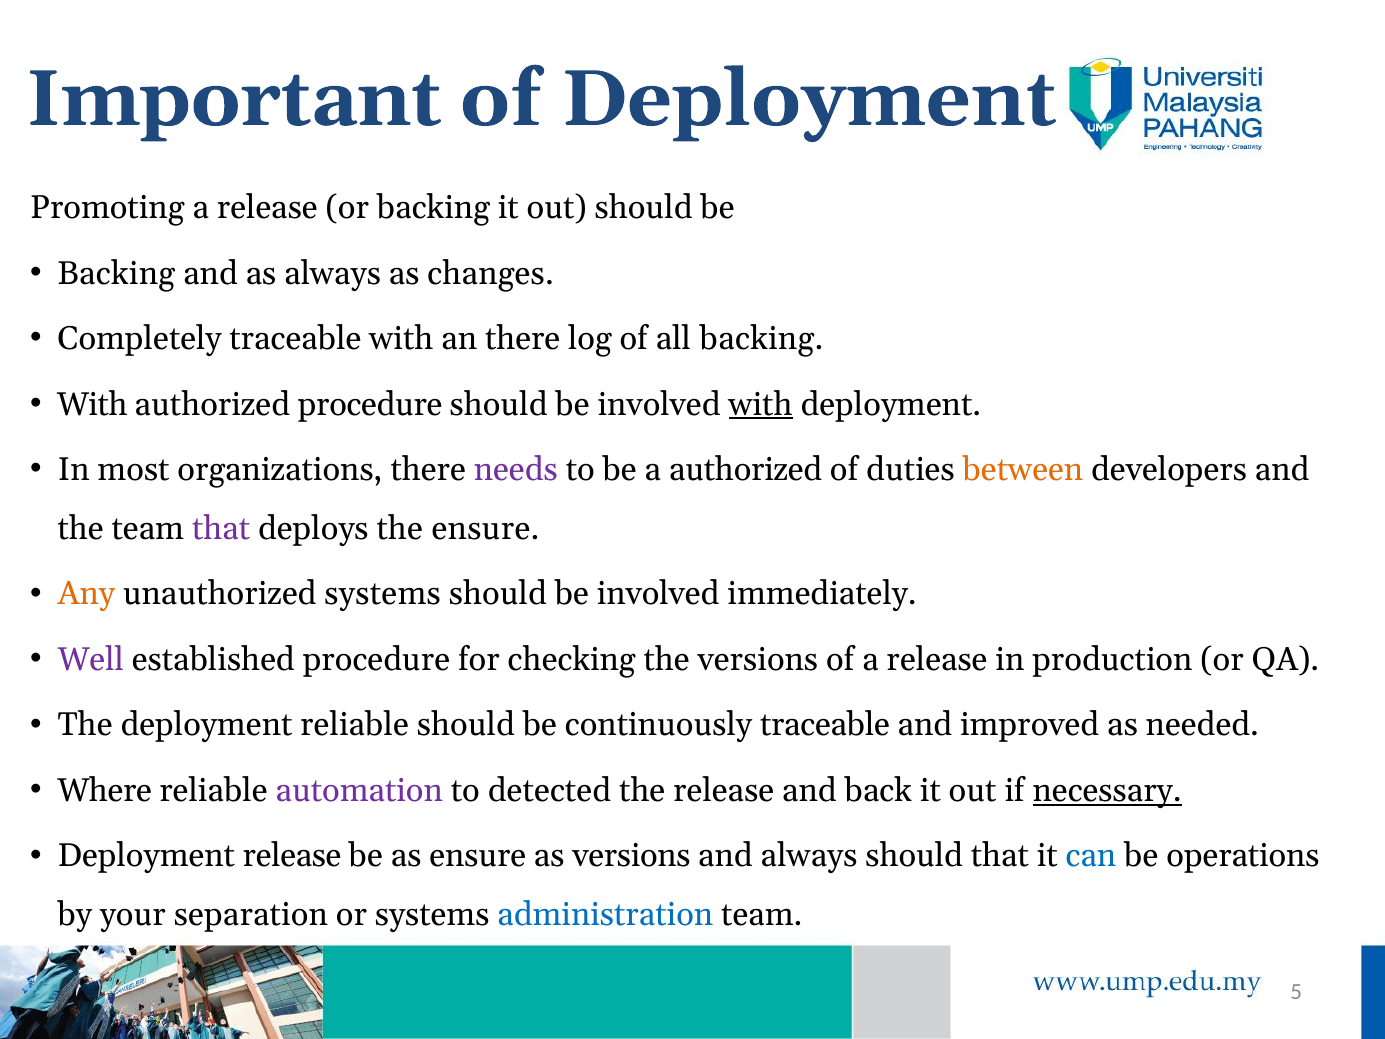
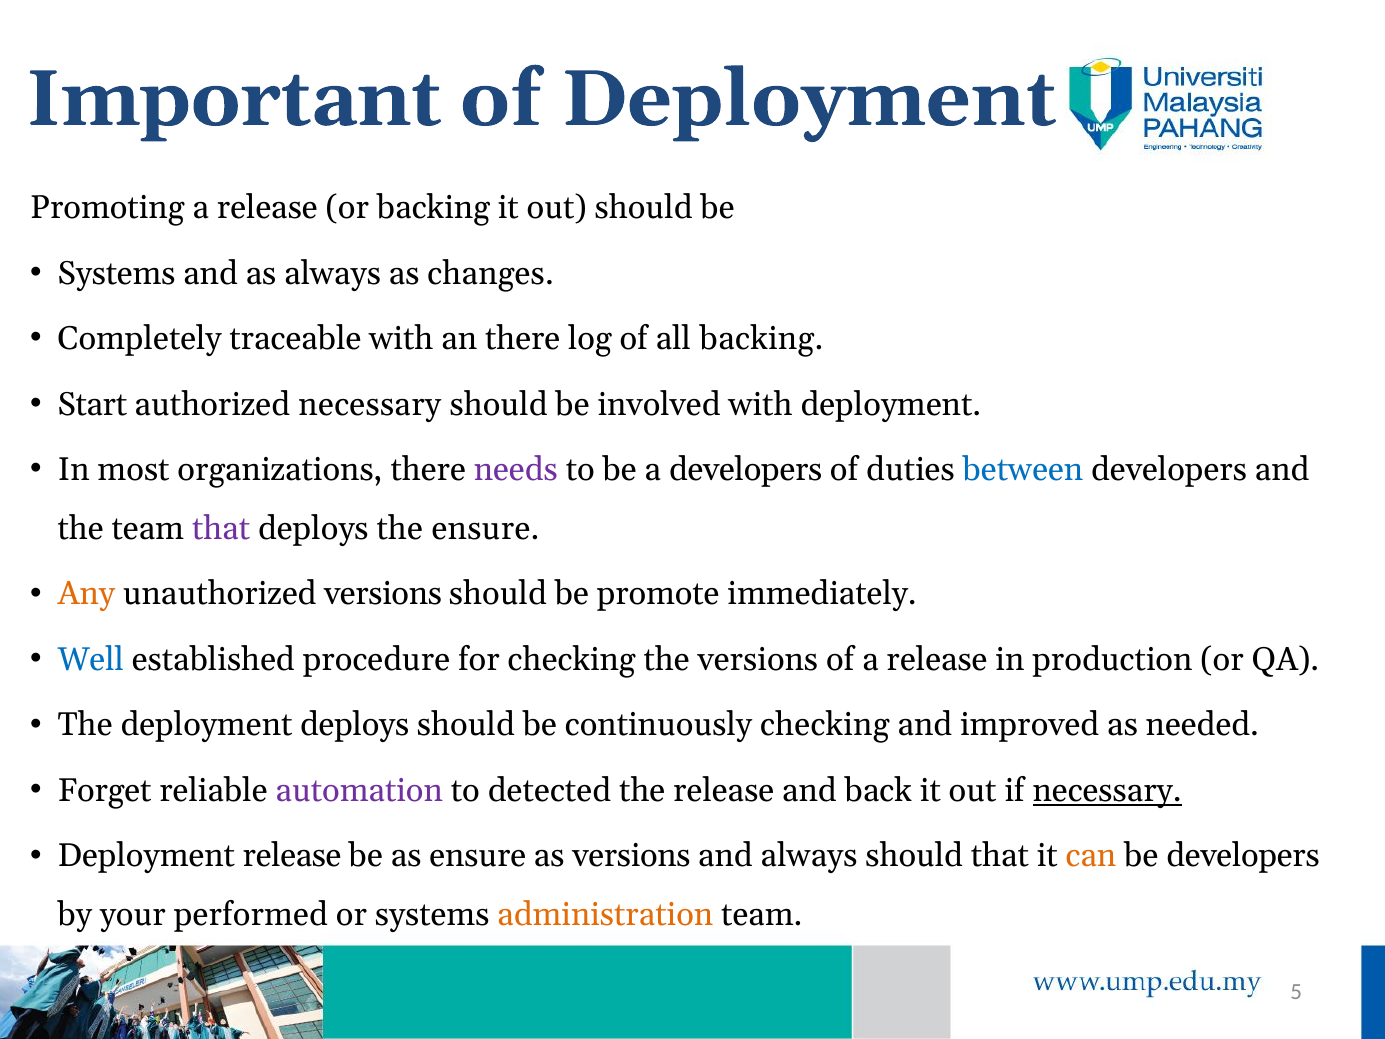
Backing at (116, 273): Backing -> Systems
With at (92, 404): With -> Start
authorized procedure: procedure -> necessary
with at (761, 404) underline: present -> none
a authorized: authorized -> developers
between colour: orange -> blue
unauthorized systems: systems -> versions
involved at (658, 594): involved -> promote
Well colour: purple -> blue
deployment reliable: reliable -> deploys
continuously traceable: traceable -> checking
Where: Where -> Forget
can colour: blue -> orange
be operations: operations -> developers
separation: separation -> performed
administration colour: blue -> orange
